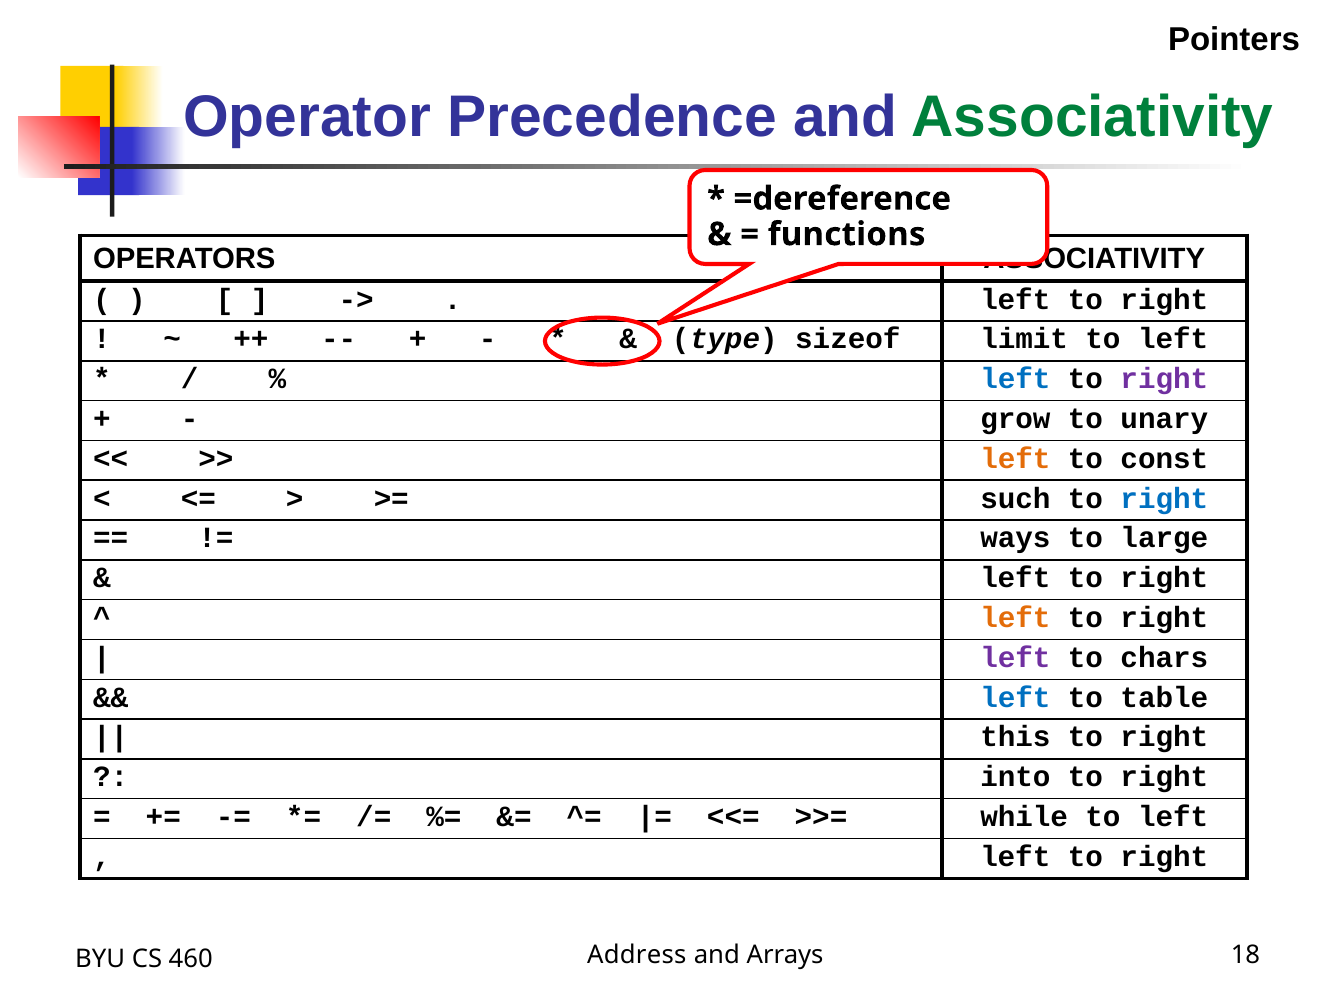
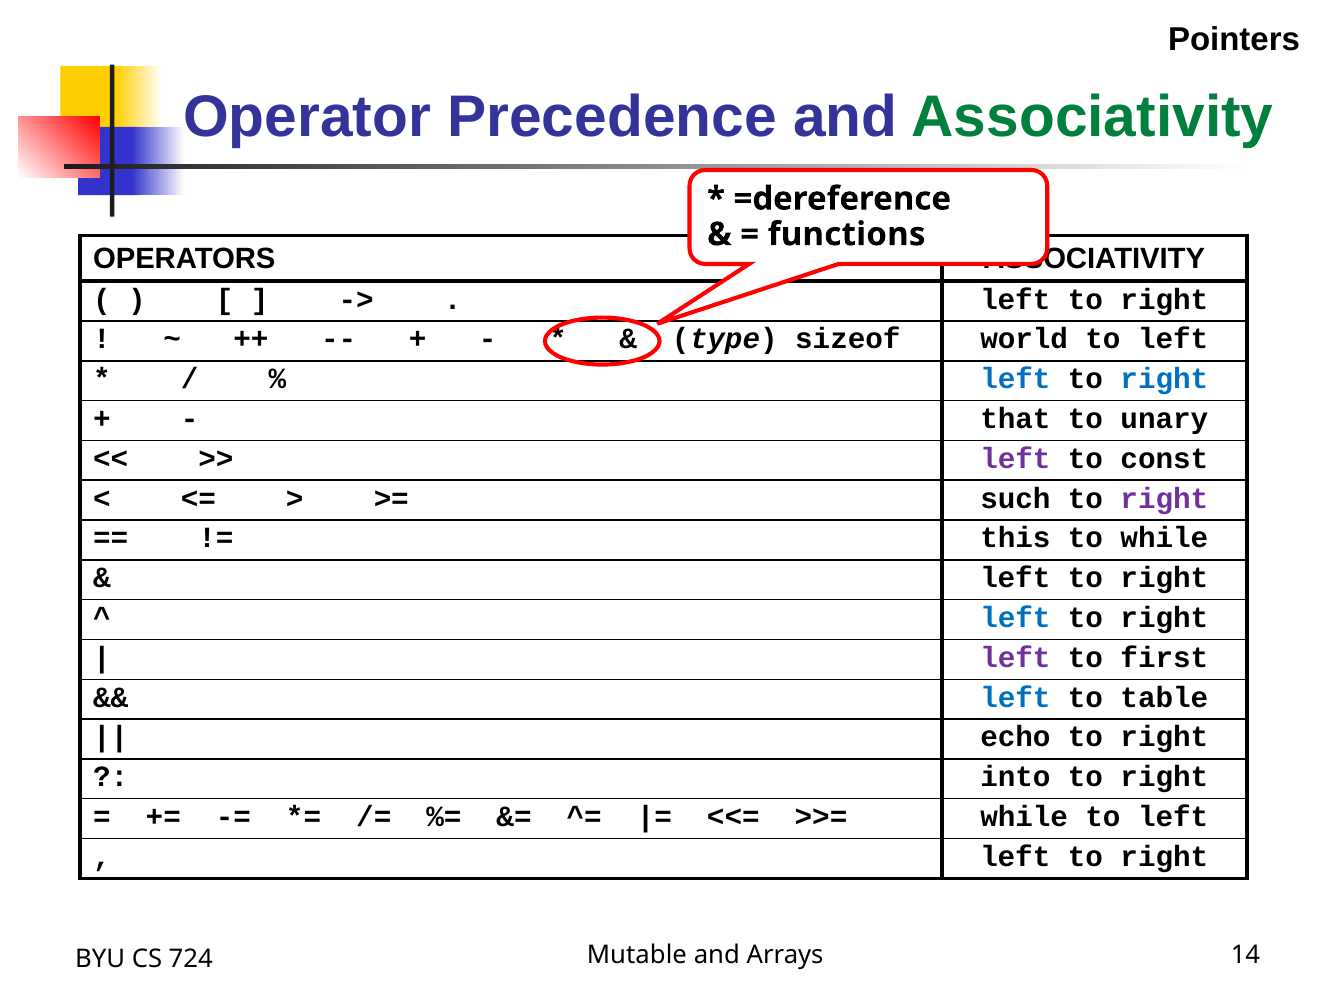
limit: limit -> world
right at (1164, 379) colour: purple -> blue
grow: grow -> that
left at (1015, 459) colour: orange -> purple
right at (1164, 498) colour: blue -> purple
ways: ways -> this
to large: large -> while
left at (1015, 618) colour: orange -> blue
chars: chars -> first
this: this -> echo
Address: Address -> Mutable
18: 18 -> 14
460: 460 -> 724
